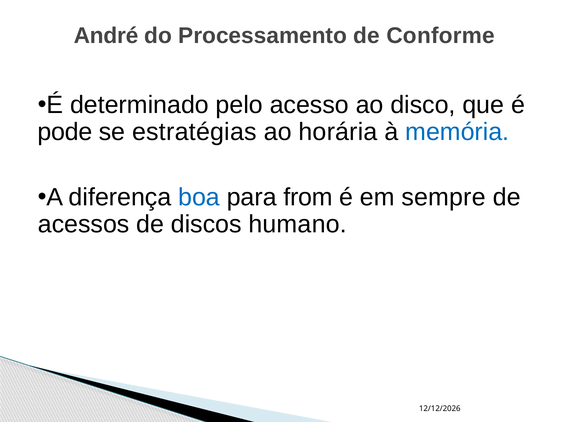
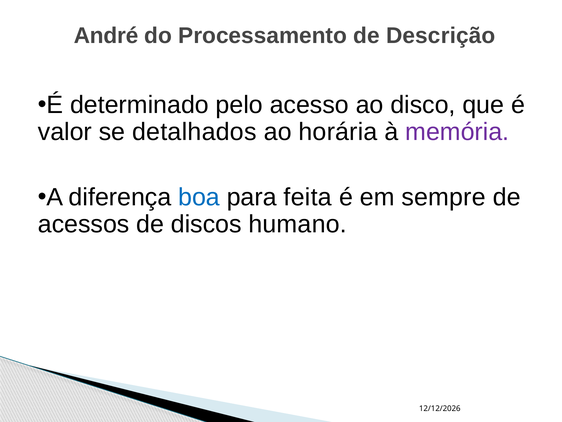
Conforme: Conforme -> Descrição
pode: pode -> valor
estratégias: estratégias -> detalhados
memória colour: blue -> purple
from: from -> feita
